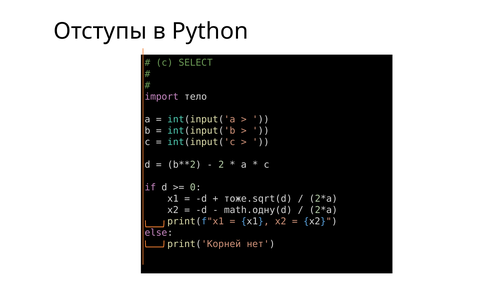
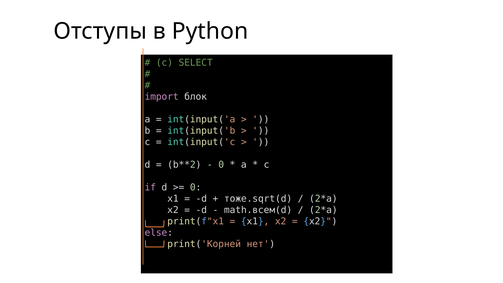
тело: тело -> блок
2 at (221, 165): 2 -> 0
math.одну(d: math.одну(d -> math.всем(d
